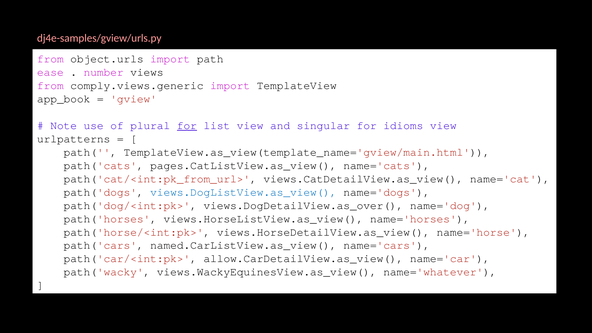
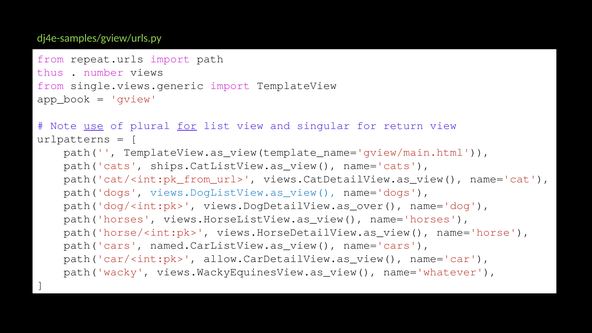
dj4e-samples/gview/urls.py colour: pink -> light green
object.urls: object.urls -> repeat.urls
ease: ease -> thus
comply.views.generic: comply.views.generic -> single.views.generic
use underline: none -> present
idioms: idioms -> return
pages.CatListView.as_view(: pages.CatListView.as_view( -> ships.CatListView.as_view(
